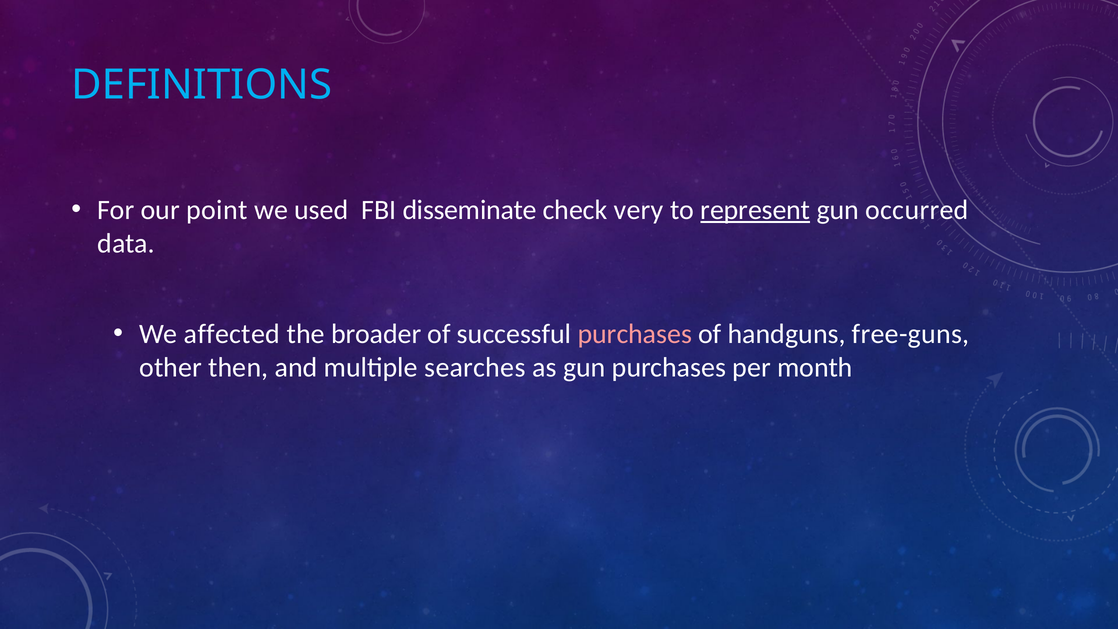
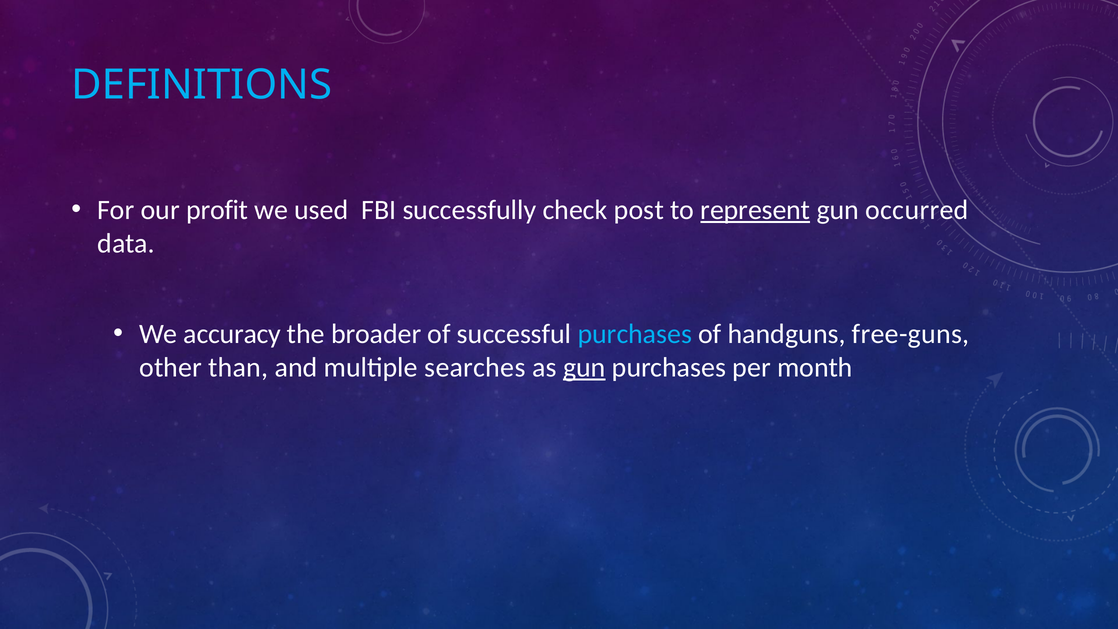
point: point -> profit
disseminate: disseminate -> successfully
very: very -> post
affected: affected -> accuracy
purchases at (635, 334) colour: pink -> light blue
then: then -> than
gun at (584, 367) underline: none -> present
